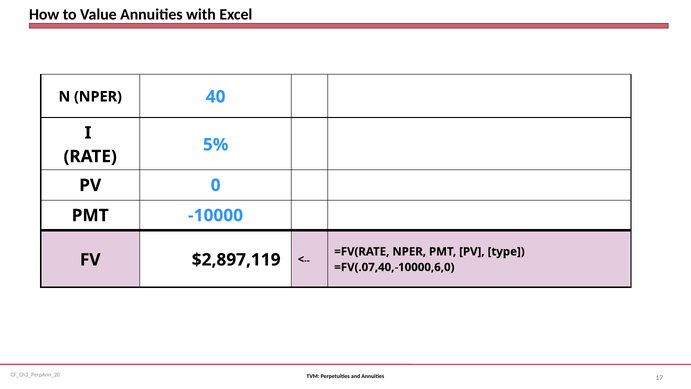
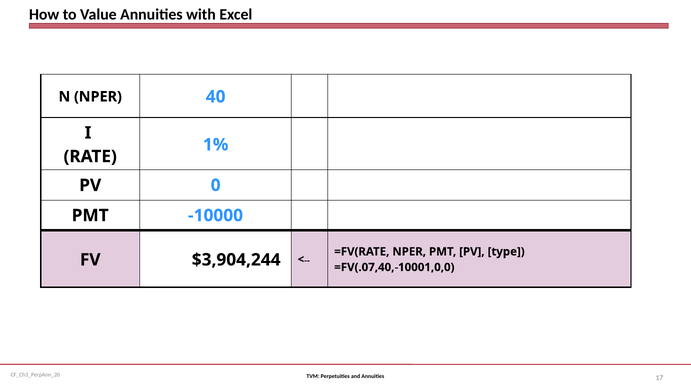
5%: 5% -> 1%
$2,897,119: $2,897,119 -> $3,904,244
=FV(.07,40,-10000,6,0: =FV(.07,40,-10000,6,0 -> =FV(.07,40,-10001,0,0
